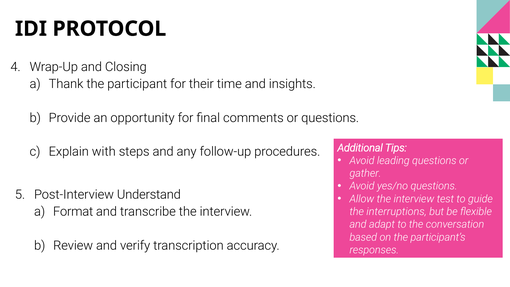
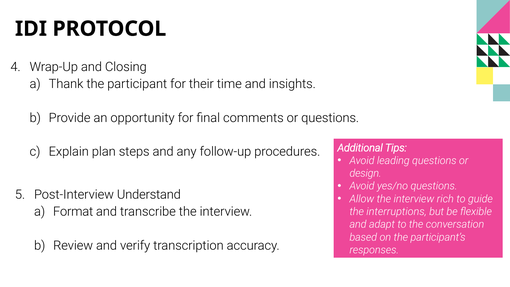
with: with -> plan
gather: gather -> design
test: test -> rich
